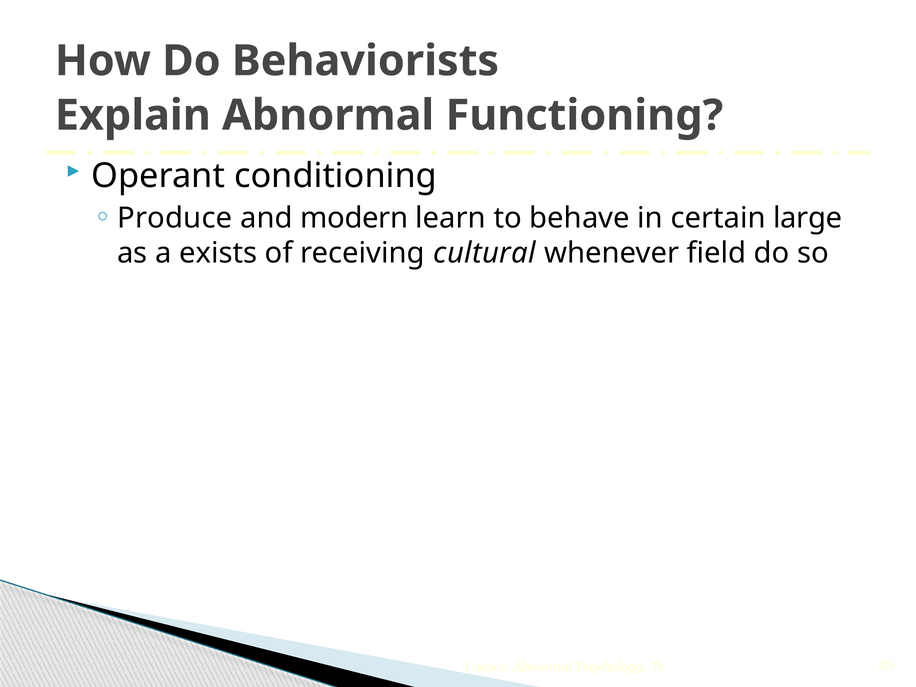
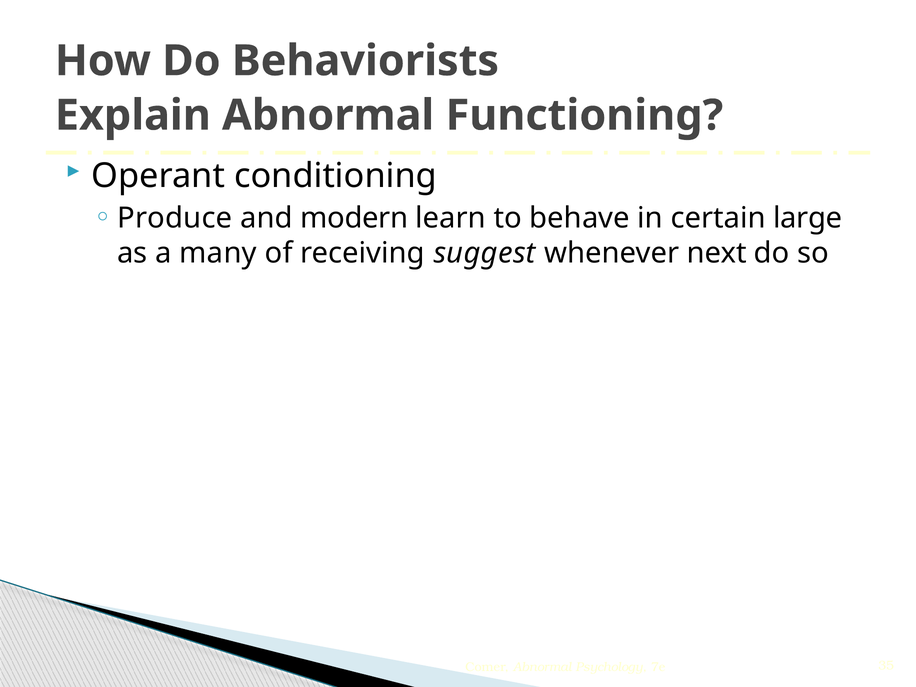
exists: exists -> many
cultural: cultural -> suggest
field: field -> next
